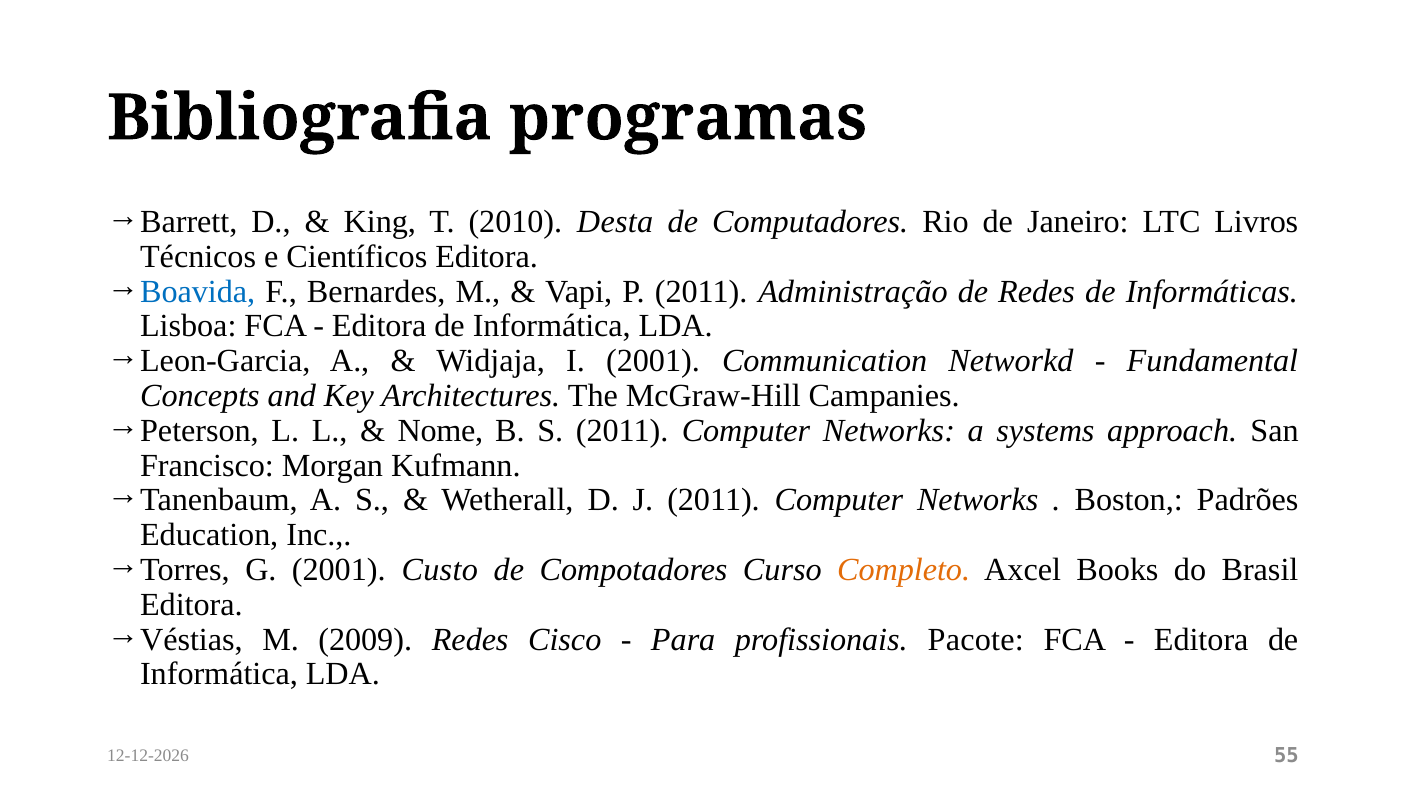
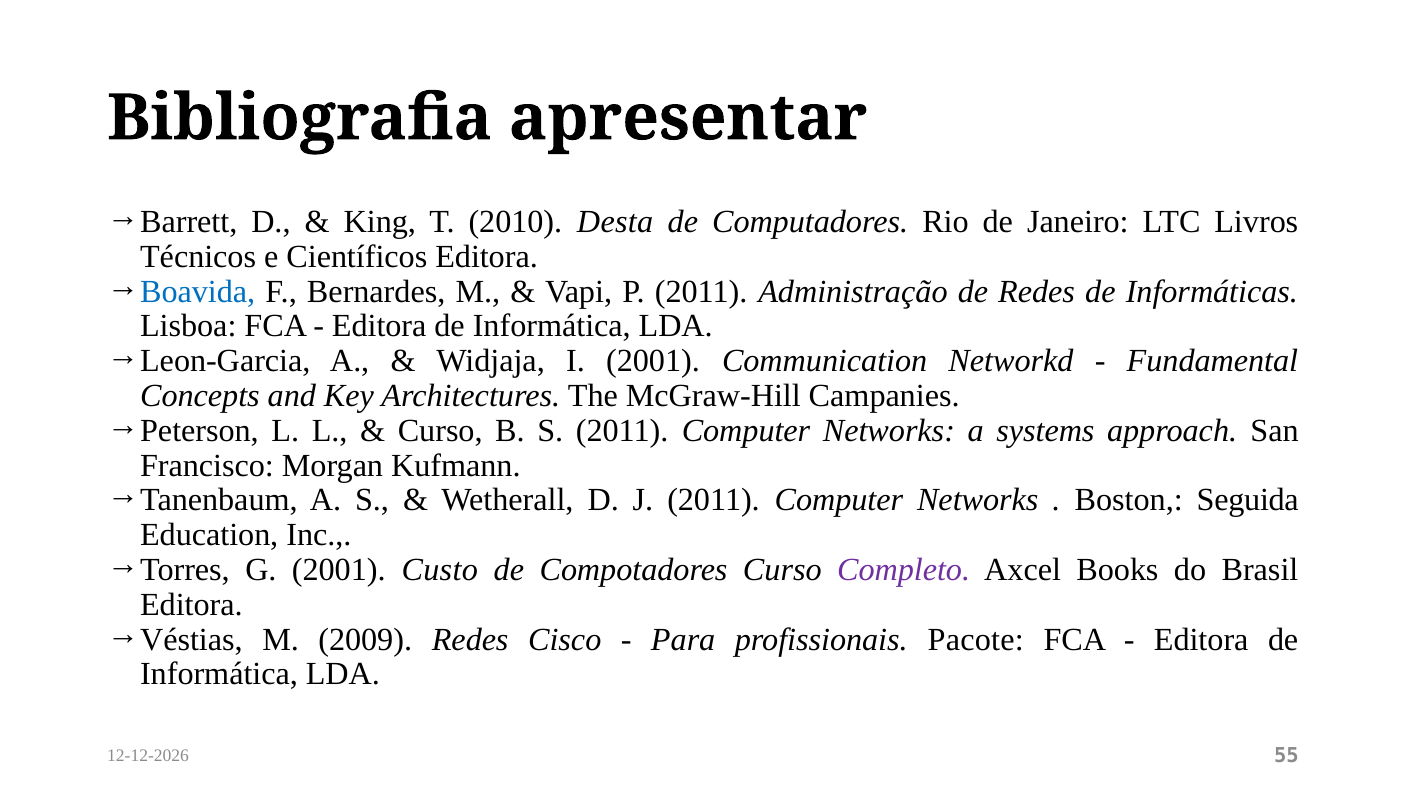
programas: programas -> apresentar
Nome at (440, 431): Nome -> Curso
Padrões: Padrões -> Seguida
Completo colour: orange -> purple
